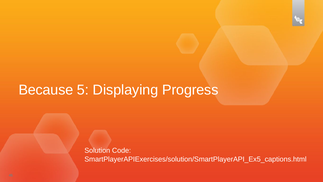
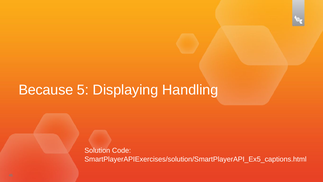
Progress: Progress -> Handling
